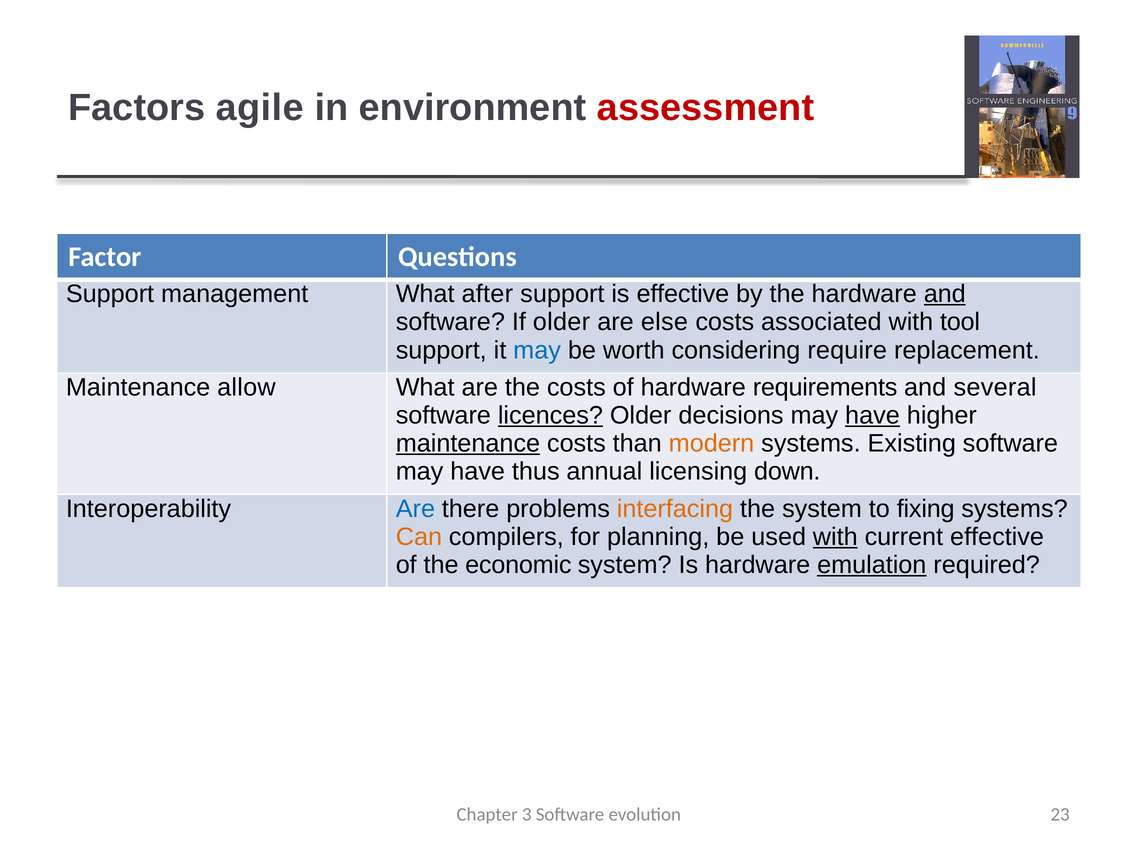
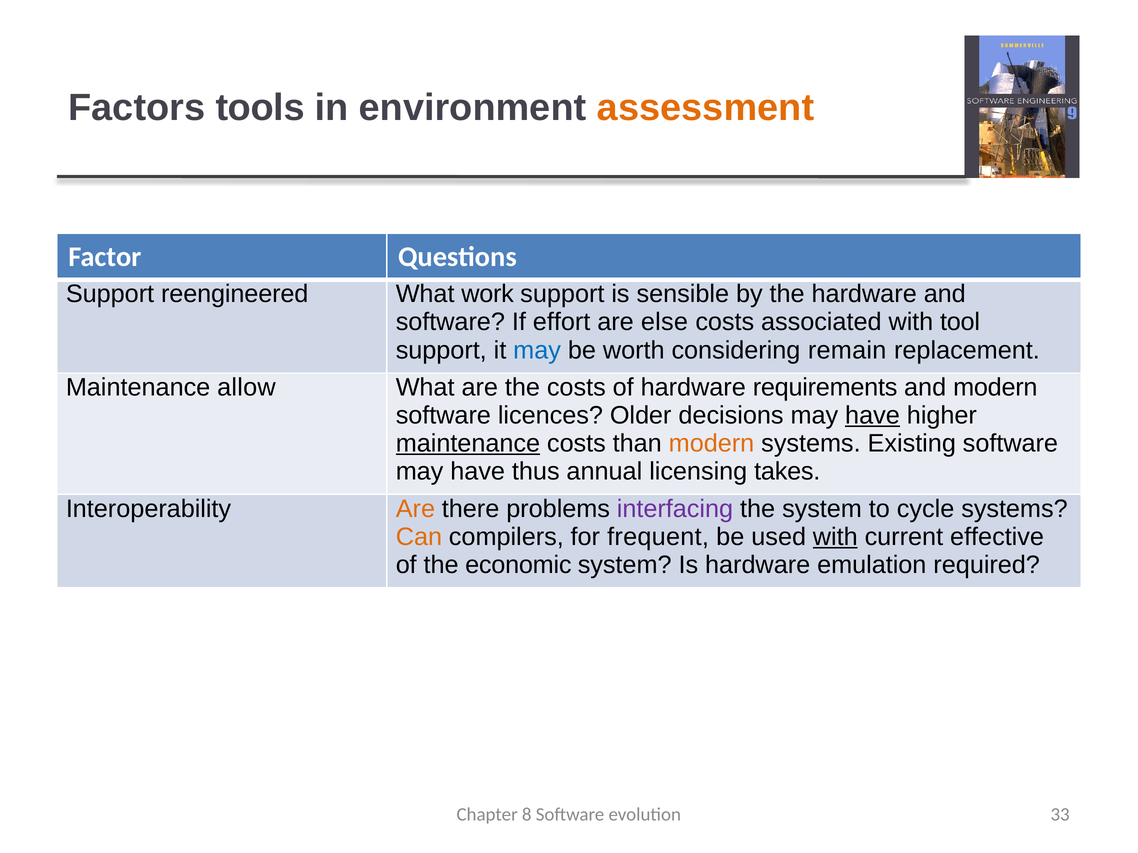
agile: agile -> tools
assessment colour: red -> orange
management: management -> reengineered
after: after -> work
is effective: effective -> sensible
and at (945, 294) underline: present -> none
If older: older -> effort
require: require -> remain
and several: several -> modern
licences underline: present -> none
down: down -> takes
Are at (415, 509) colour: blue -> orange
interfacing colour: orange -> purple
fixing: fixing -> cycle
planning: planning -> frequent
emulation underline: present -> none
3: 3 -> 8
23: 23 -> 33
